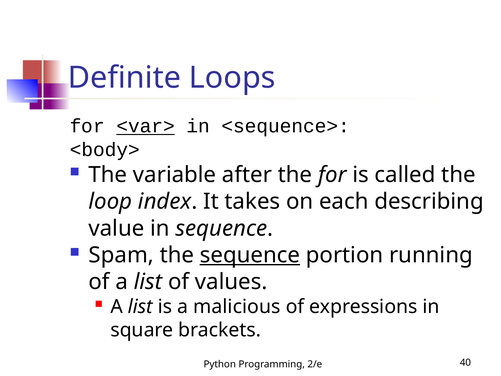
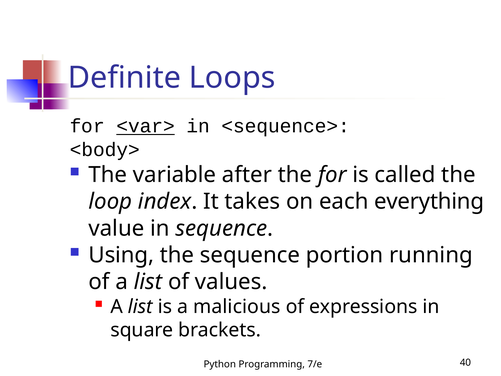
describing: describing -> everything
Spam: Spam -> Using
sequence at (250, 255) underline: present -> none
2/e: 2/e -> 7/e
